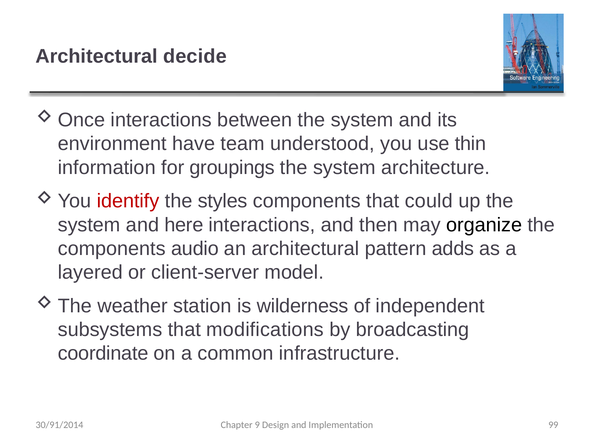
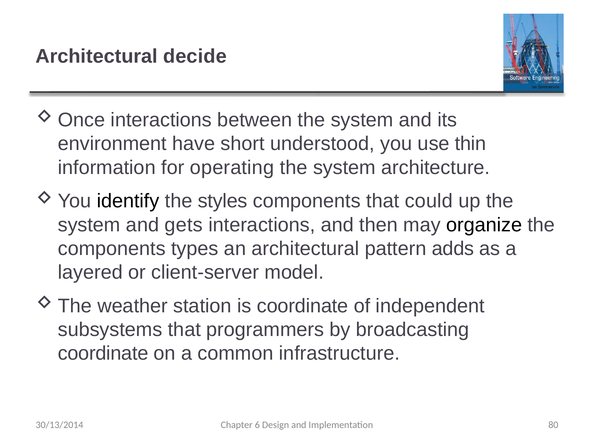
team: team -> short
groupings: groupings -> operating
identify colour: red -> black
here: here -> gets
audio: audio -> types
is wilderness: wilderness -> coordinate
modifications: modifications -> programmers
9: 9 -> 6
99: 99 -> 80
30/91/2014: 30/91/2014 -> 30/13/2014
